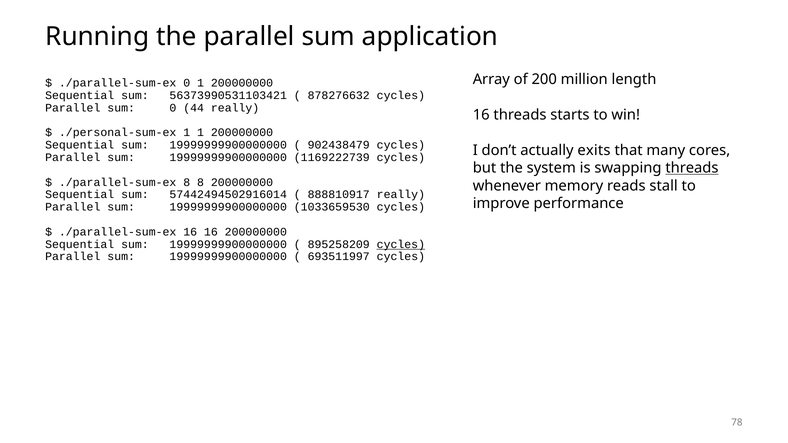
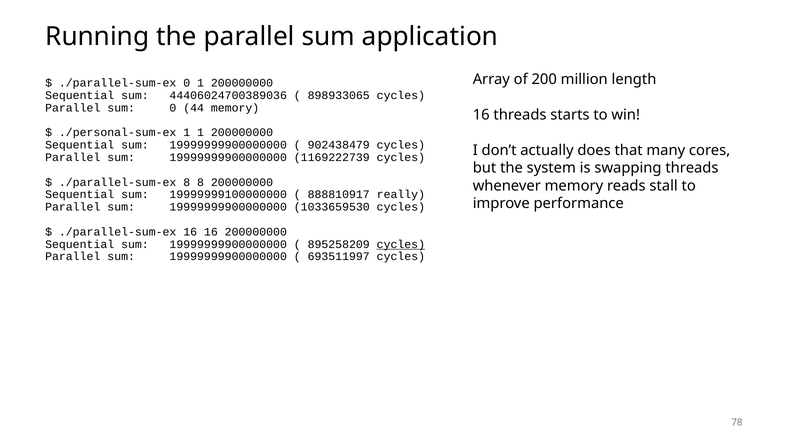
56373990531103421: 56373990531103421 -> 44406024700389036
878276632: 878276632 -> 898933065
44 really: really -> memory
exits: exits -> does
threads at (692, 168) underline: present -> none
57442494502916014: 57442494502916014 -> 19999999100000000
